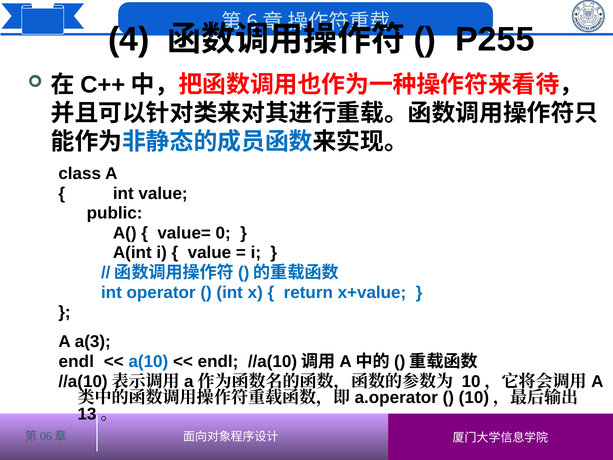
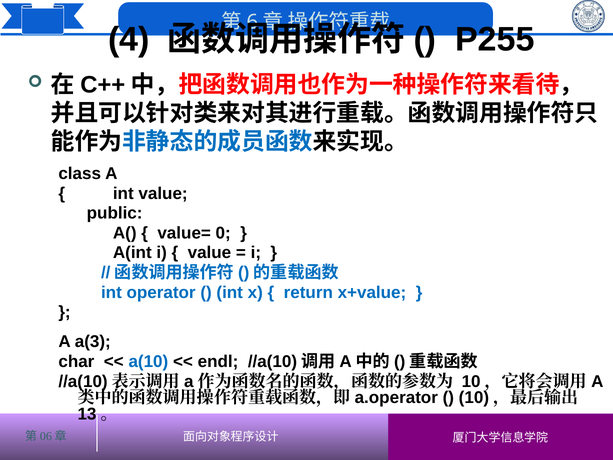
endl at (76, 361): endl -> char
